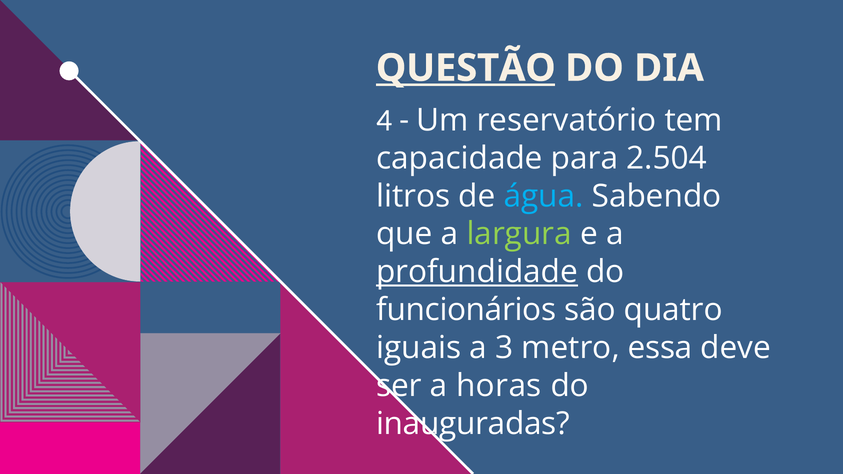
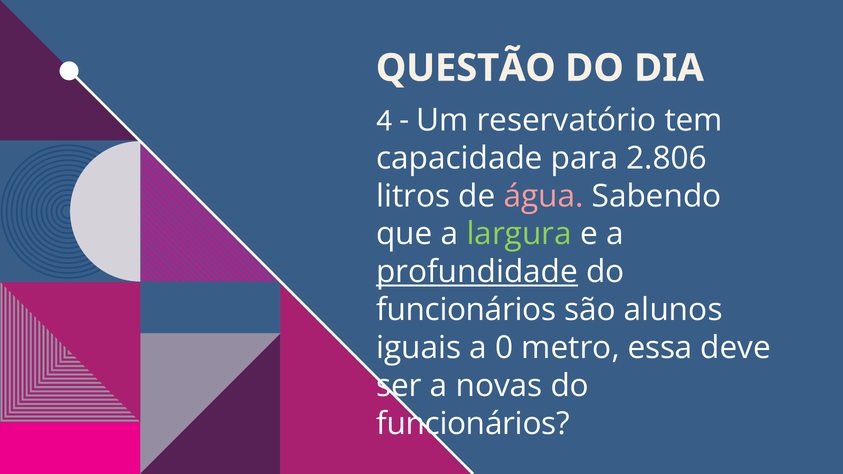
QUESTÃO underline: present -> none
2.504: 2.504 -> 2.806
água colour: light blue -> pink
quatro: quatro -> alunos
3: 3 -> 0
horas: horas -> novas
inauguradas at (473, 424): inauguradas -> funcionários
